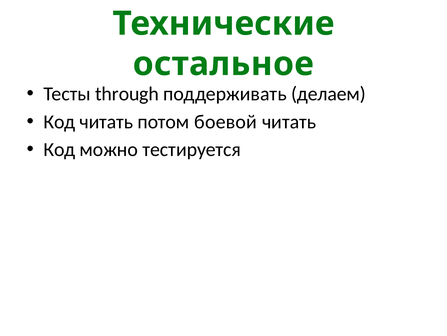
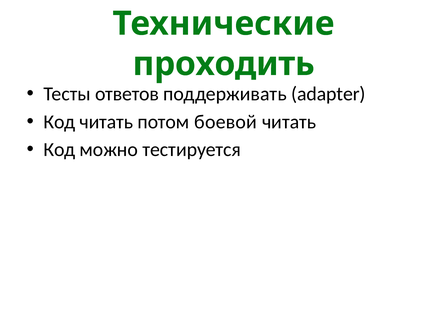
остальное: остальное -> проходить
through: through -> ответов
делаем: делаем -> adapter
